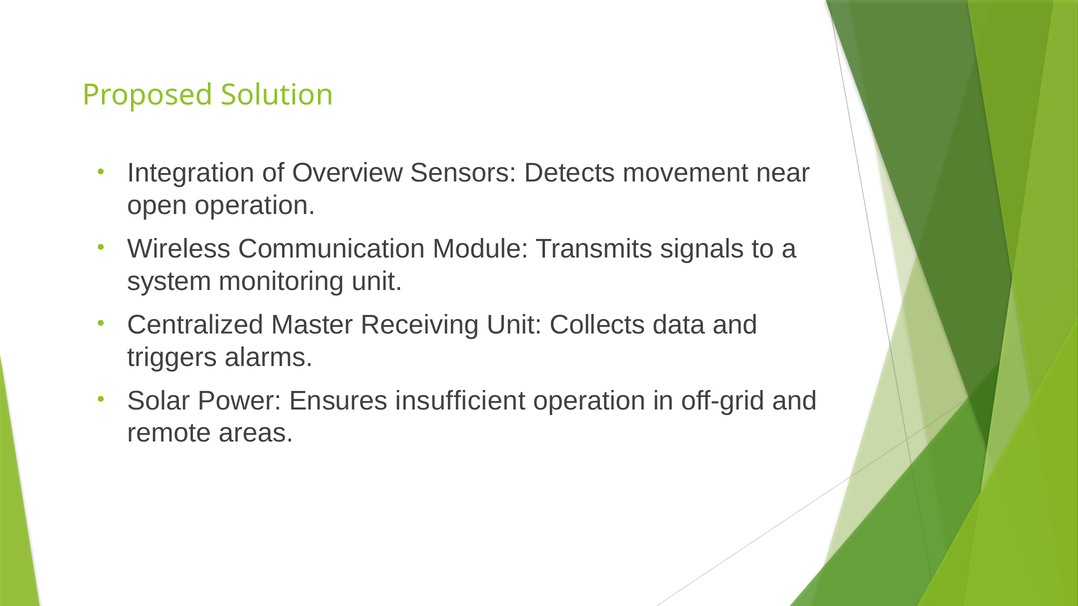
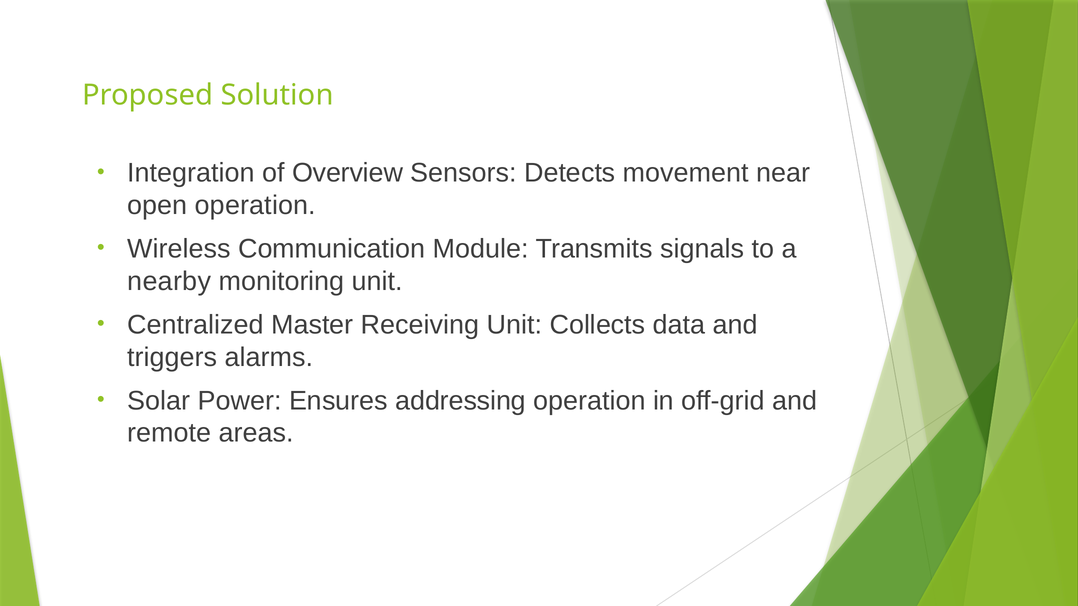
system: system -> nearby
insufficient: insufficient -> addressing
